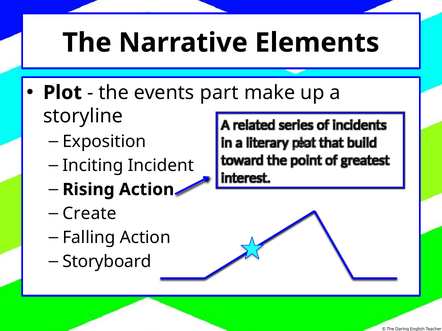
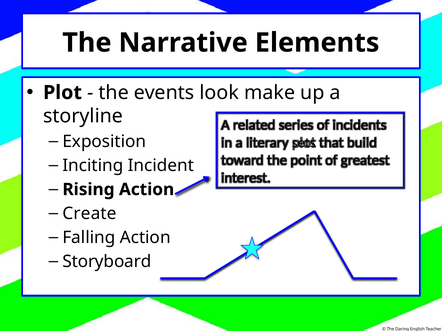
part: part -> look
real: real -> sets
